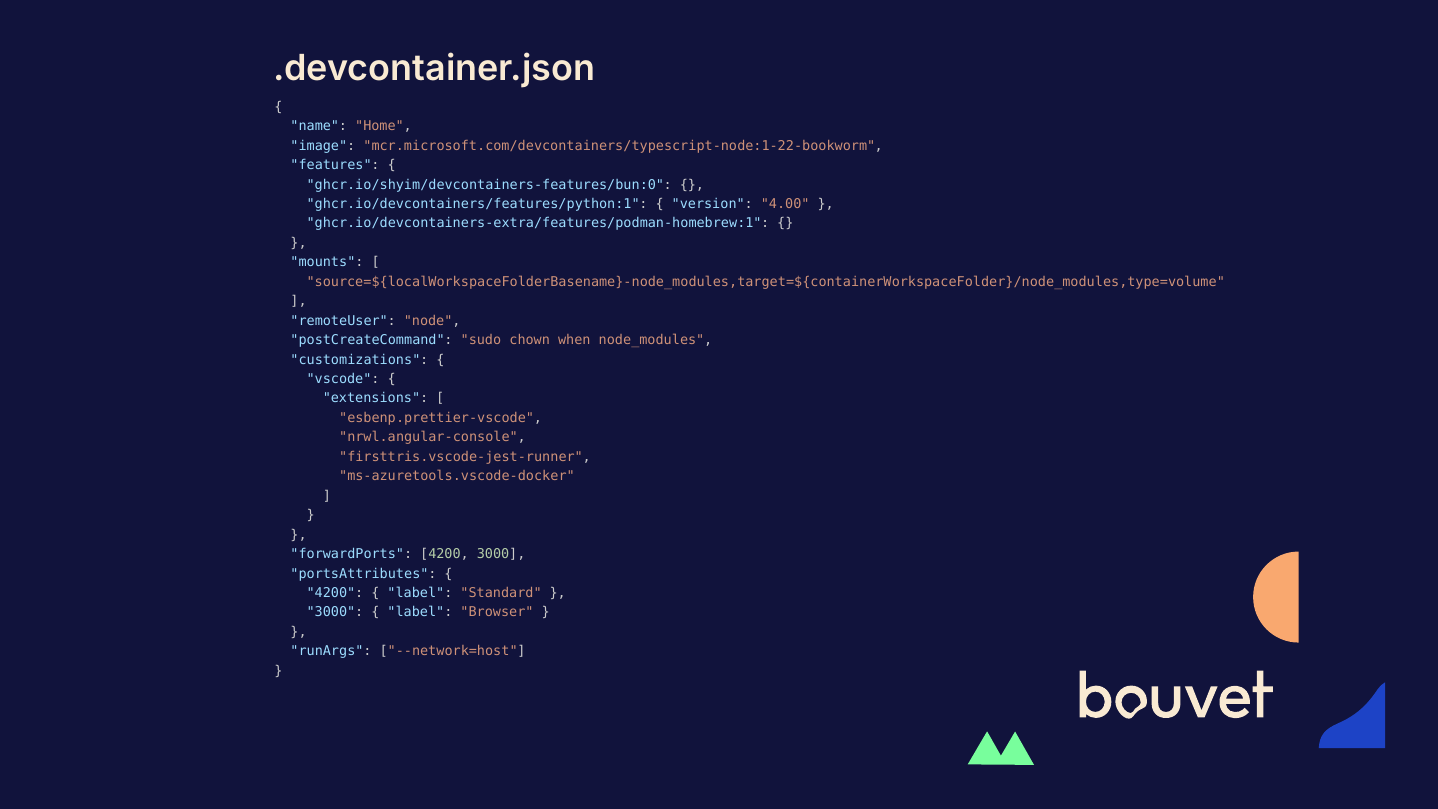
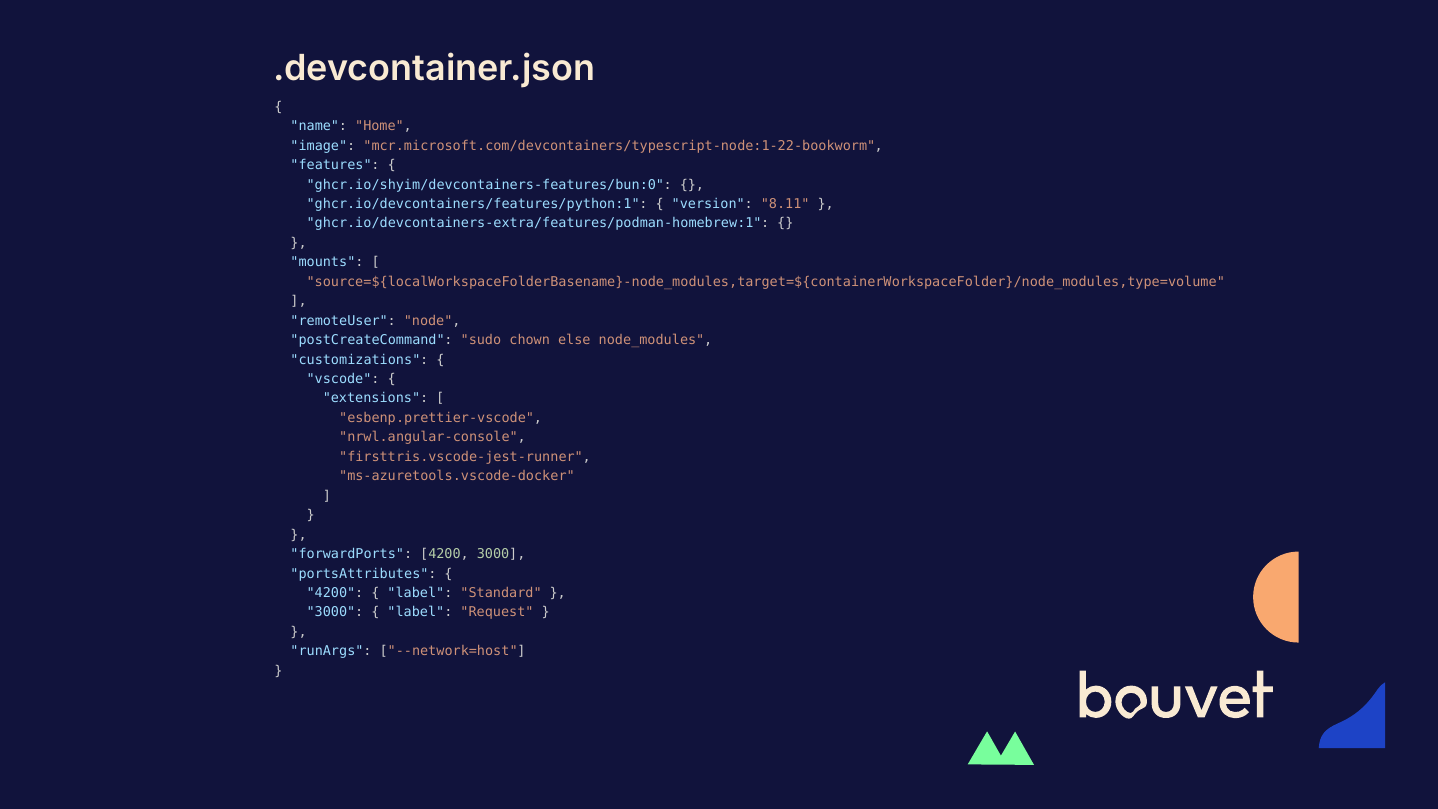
4.00: 4.00 -> 8.11
when: when -> else
Browser: Browser -> Request
